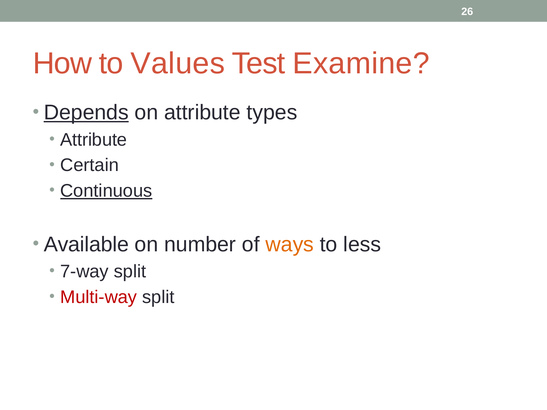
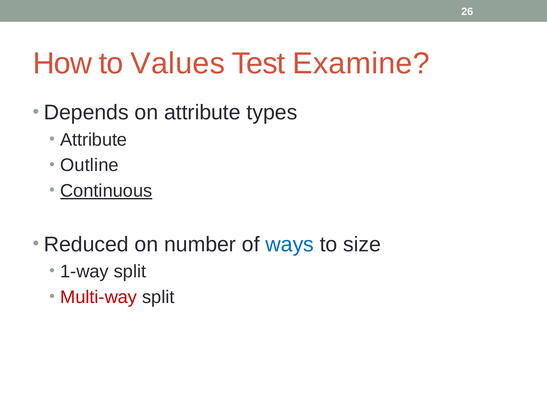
Depends underline: present -> none
Certain: Certain -> Outline
Available: Available -> Reduced
ways colour: orange -> blue
less: less -> size
7-way: 7-way -> 1-way
